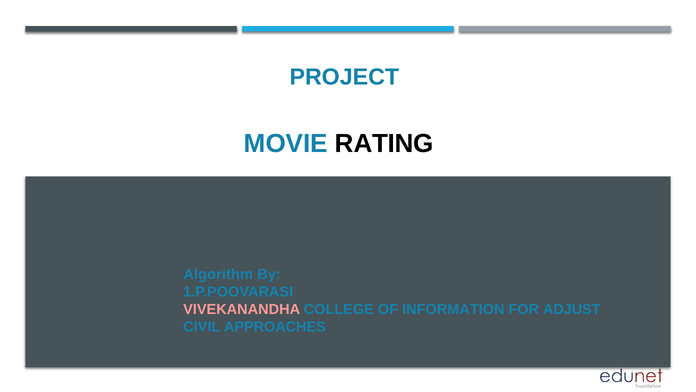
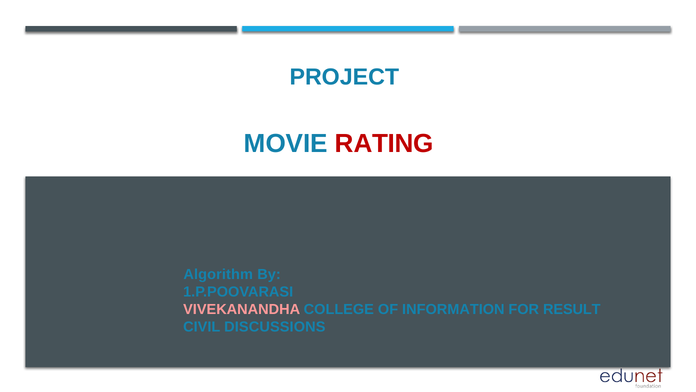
RATING colour: black -> red
ADJUST: ADJUST -> RESULT
APPROACHES: APPROACHES -> DISCUSSIONS
